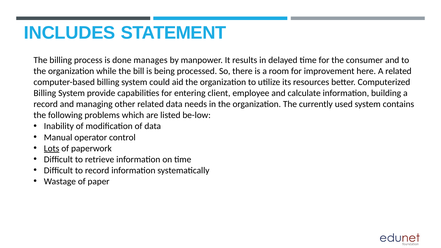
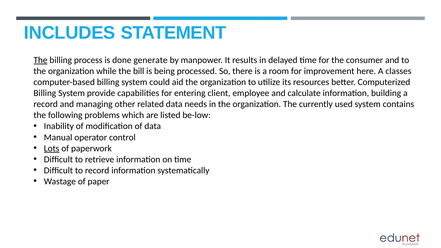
The at (41, 60) underline: none -> present
manages: manages -> generate
A related: related -> classes
